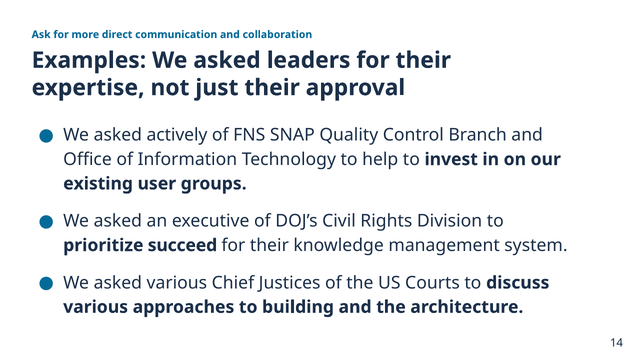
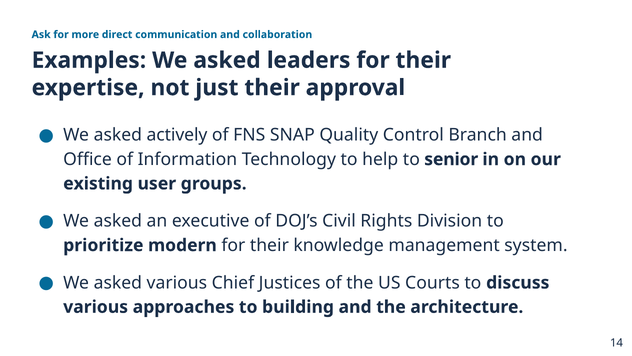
invest: invest -> senior
succeed: succeed -> modern
